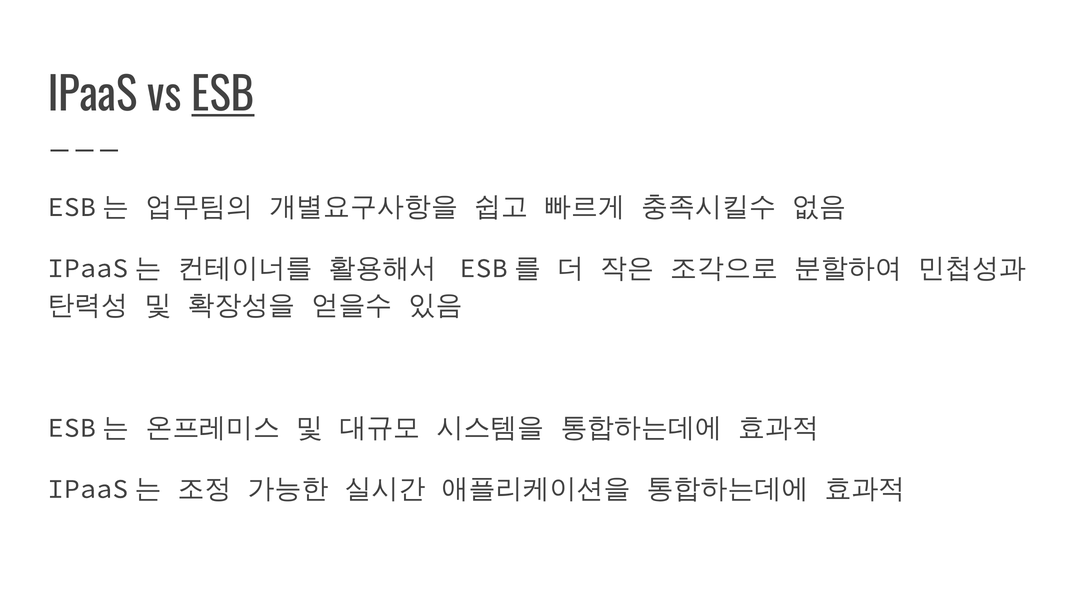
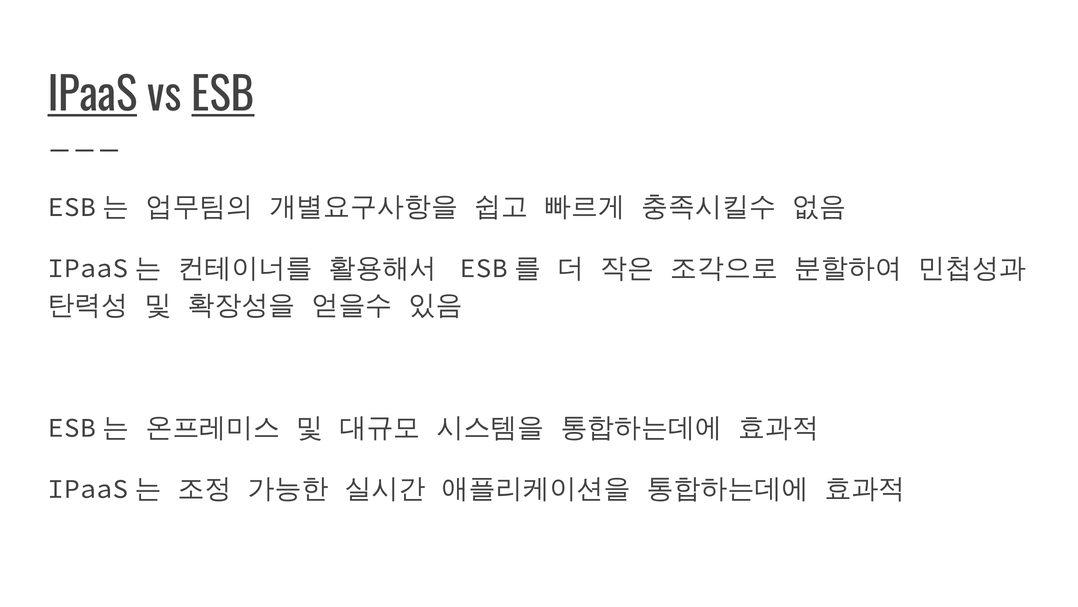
IPaaS at (92, 96) underline: none -> present
